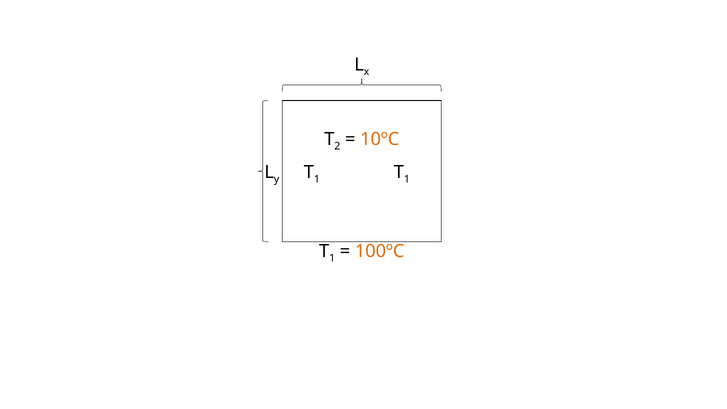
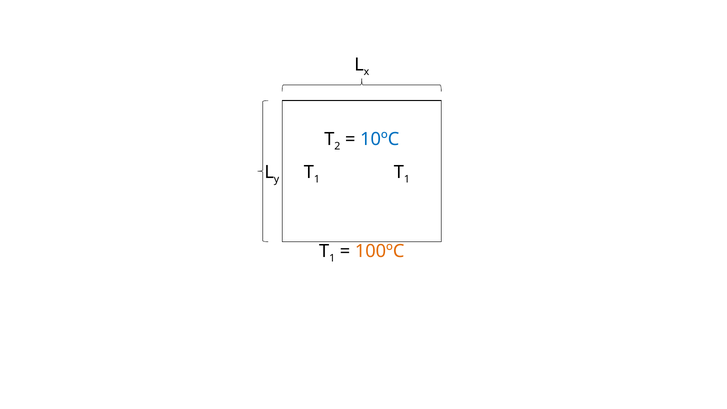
10ºC colour: orange -> blue
